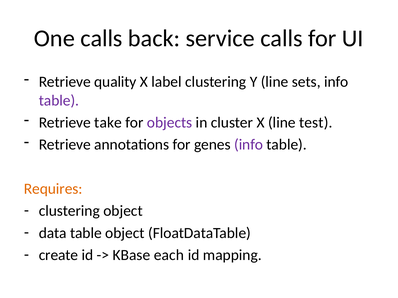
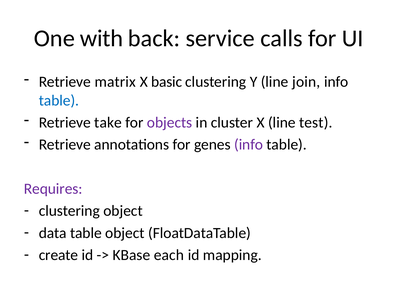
One calls: calls -> with
quality: quality -> matrix
label: label -> basic
sets: sets -> join
table at (59, 101) colour: purple -> blue
Requires colour: orange -> purple
